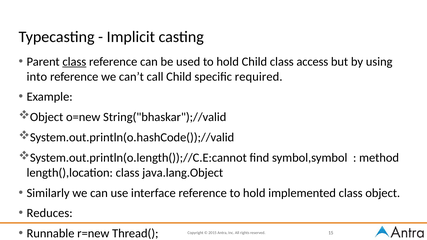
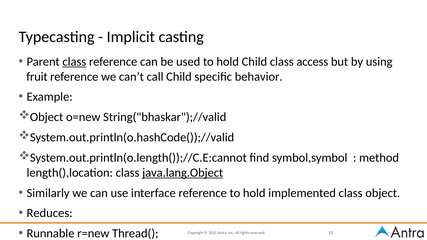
into: into -> fruit
required: required -> behavior
java.lang.Object underline: none -> present
